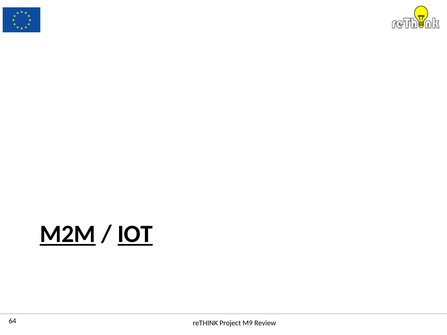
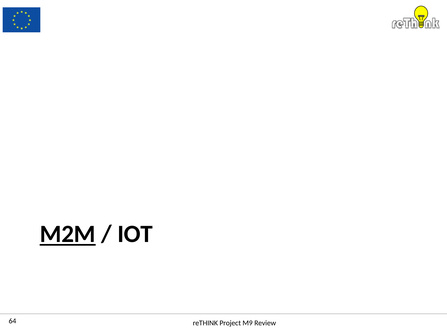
IOT underline: present -> none
